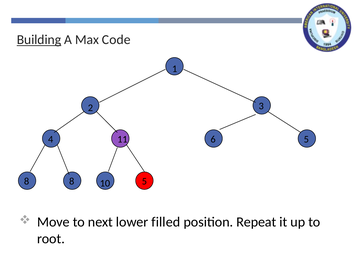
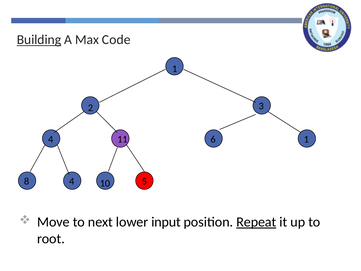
6 5: 5 -> 1
8 at (72, 181): 8 -> 4
filled: filled -> input
Repeat underline: none -> present
